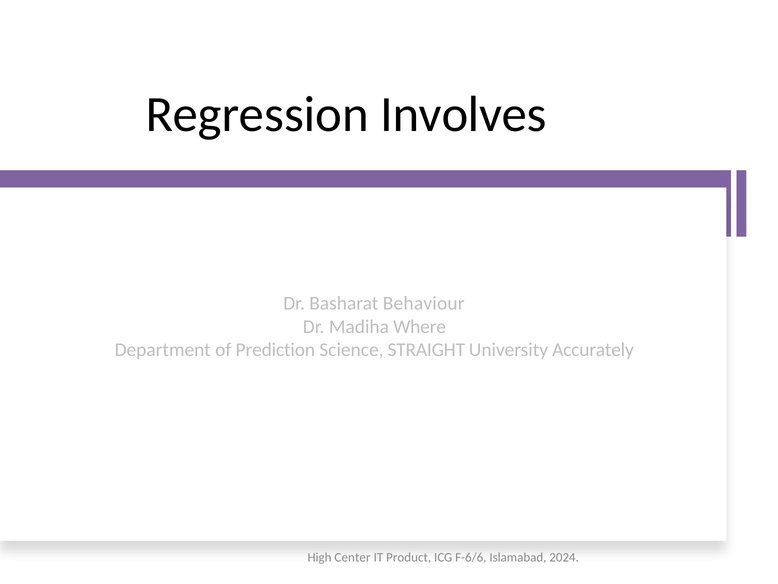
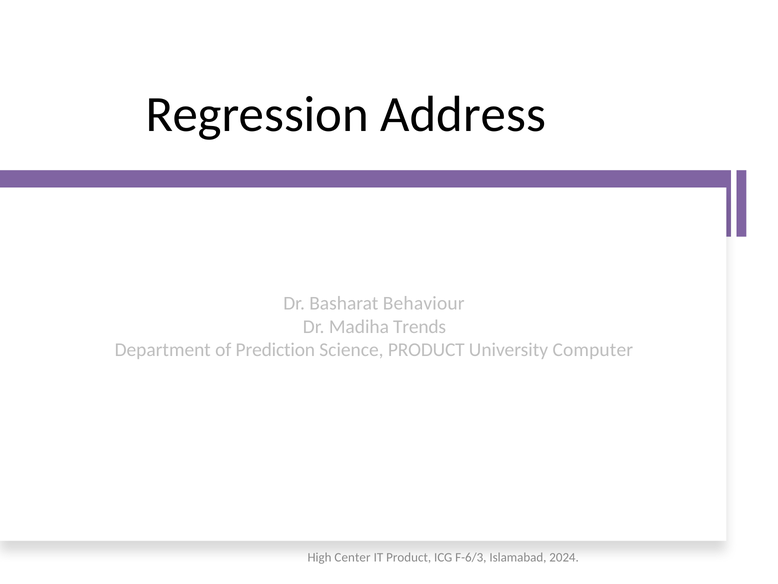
Involves: Involves -> Address
Where: Where -> Trends
Science STRAIGHT: STRAIGHT -> PRODUCT
Accurately: Accurately -> Computer
F-6/6: F-6/6 -> F-6/3
